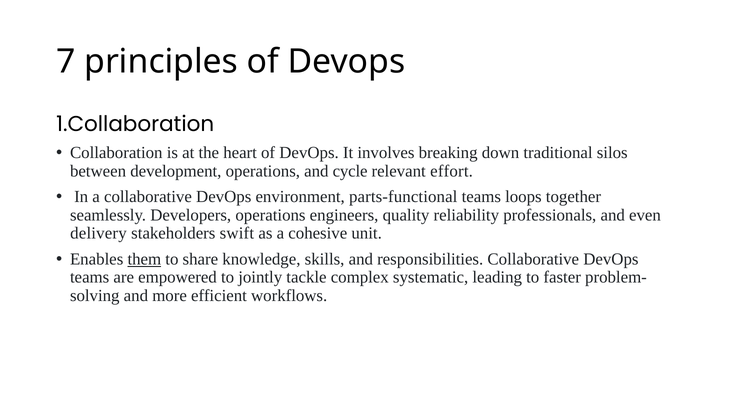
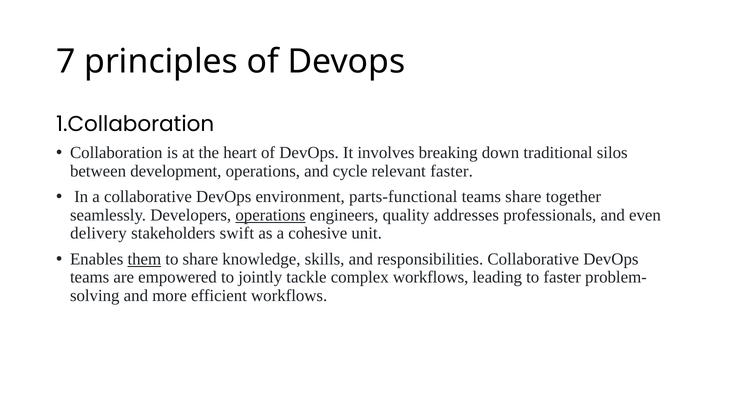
relevant effort: effort -> faster
teams loops: loops -> share
operations at (270, 215) underline: none -> present
reliability: reliability -> addresses
complex systematic: systematic -> workflows
